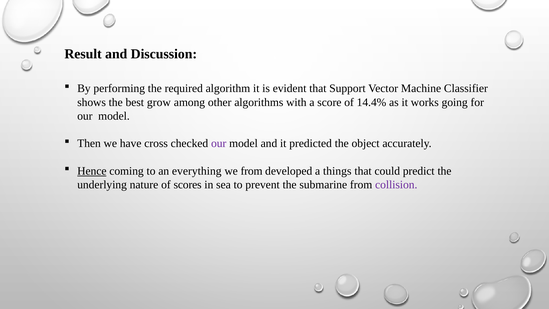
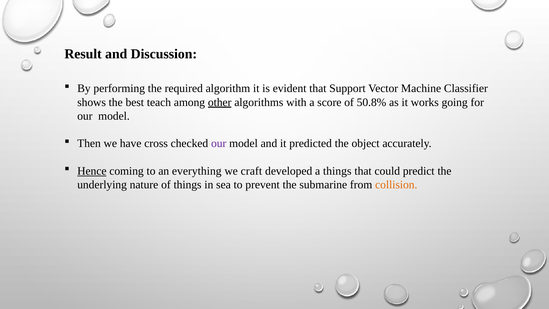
grow: grow -> teach
other underline: none -> present
14.4%: 14.4% -> 50.8%
we from: from -> craft
of scores: scores -> things
collision colour: purple -> orange
